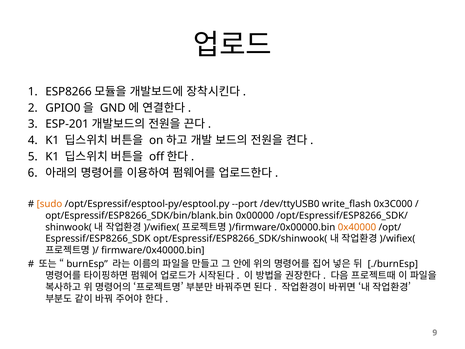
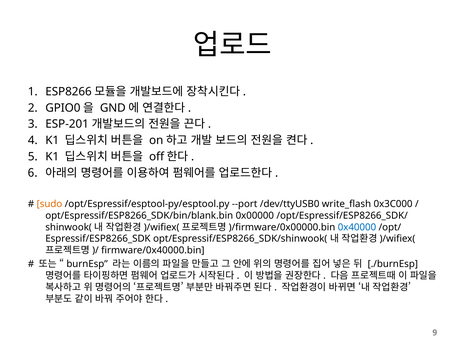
0x40000 colour: orange -> blue
